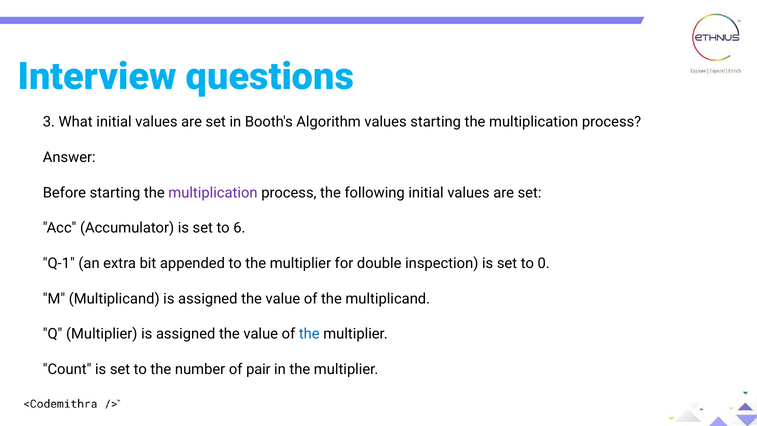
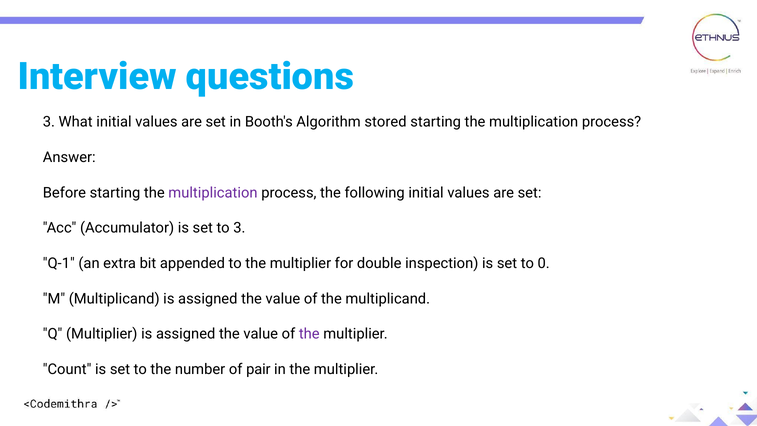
Algorithm values: values -> stored
to 6: 6 -> 3
the at (309, 334) colour: blue -> purple
